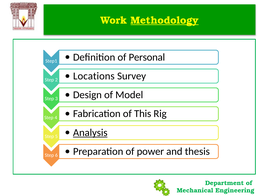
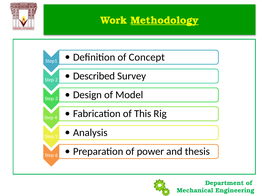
Personal: Personal -> Concept
Locations: Locations -> Described
Analysis underline: present -> none
